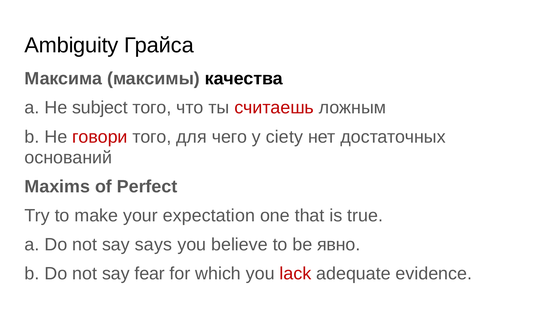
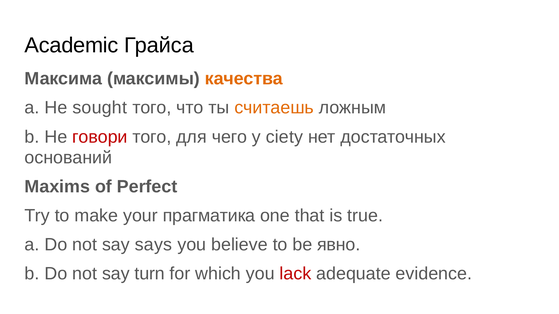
Ambiguity: Ambiguity -> Academic
качества colour: black -> orange
subject: subject -> sought
считаешь colour: red -> orange
expectation: expectation -> прагматика
fear: fear -> turn
